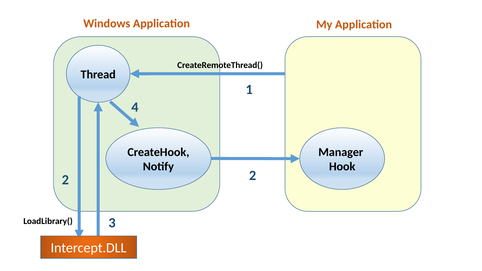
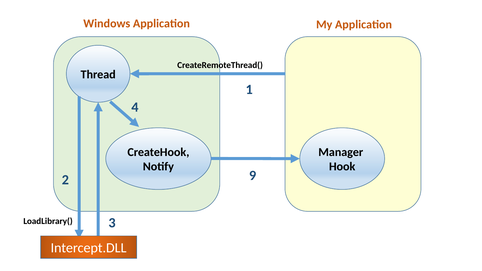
2 2: 2 -> 9
